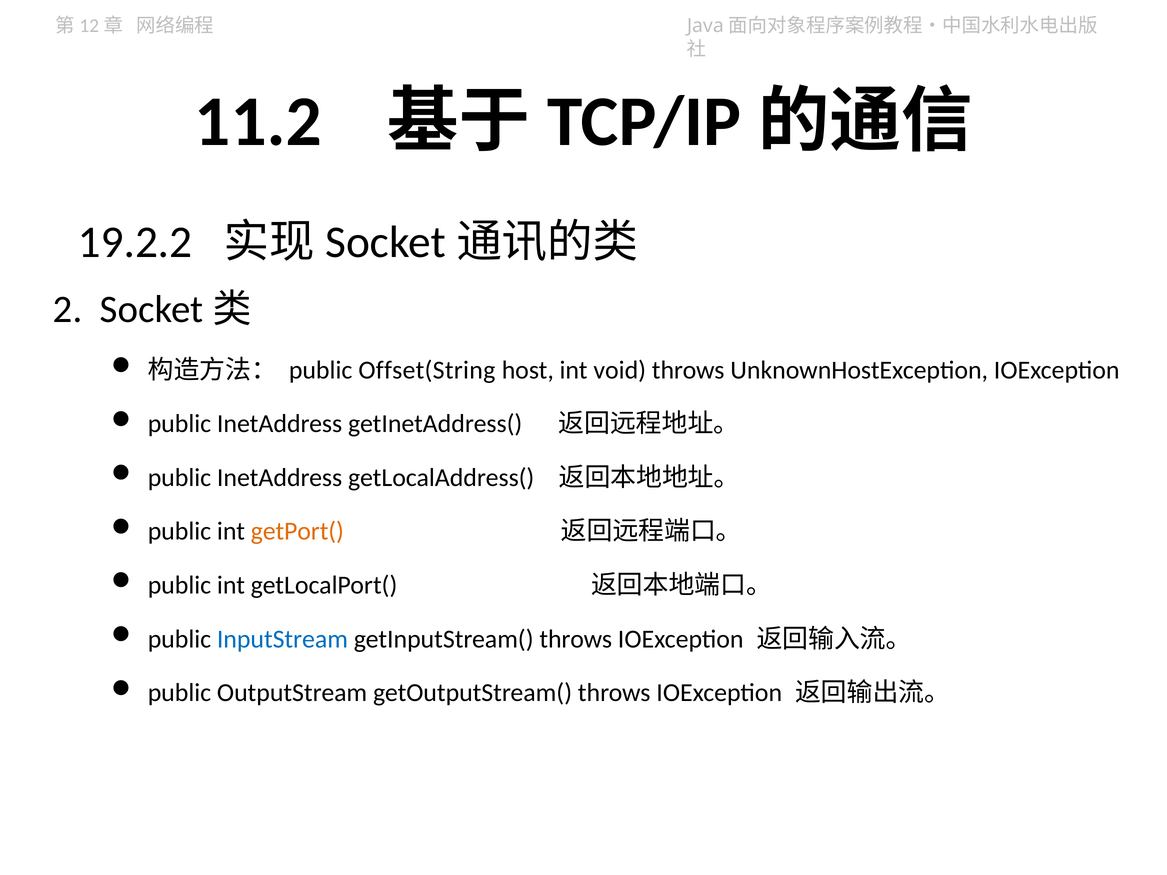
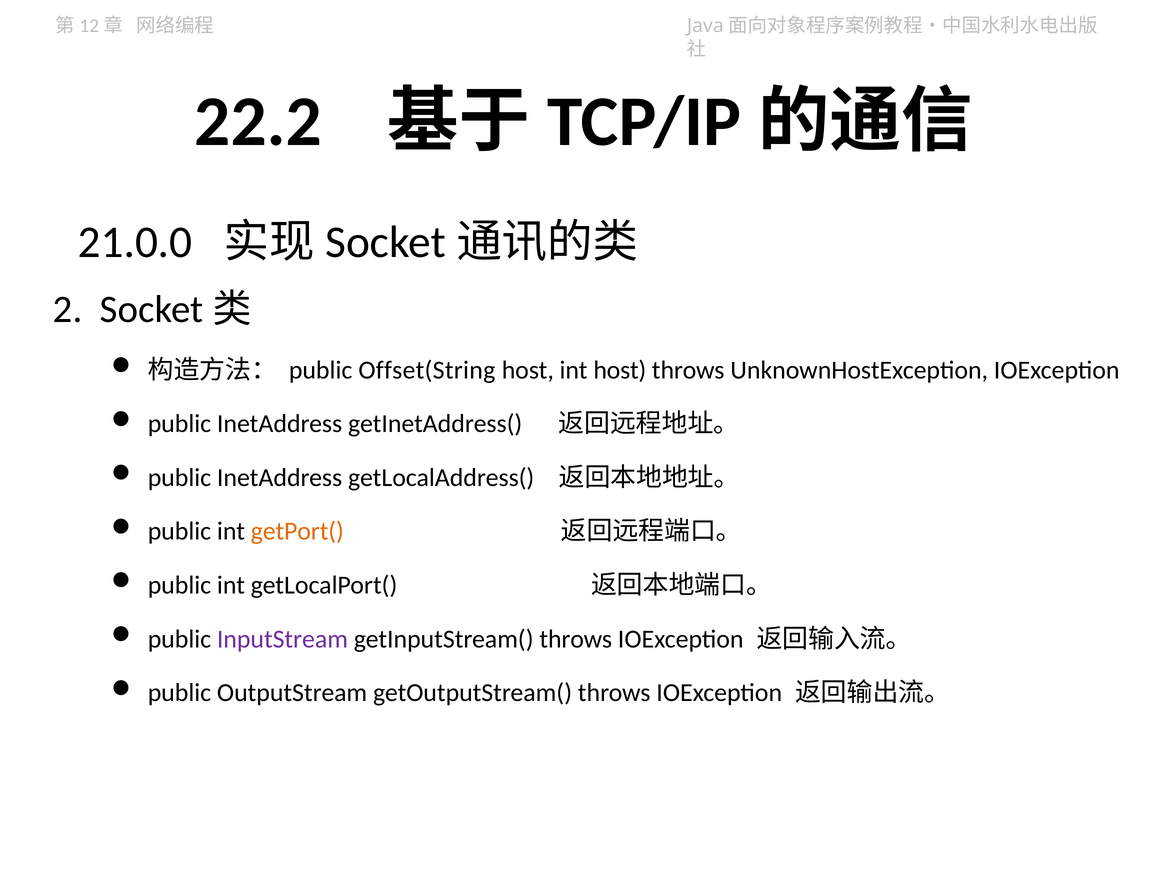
11.2: 11.2 -> 22.2
19.2.2: 19.2.2 -> 21.0.0
int void: void -> host
InputStream colour: blue -> purple
